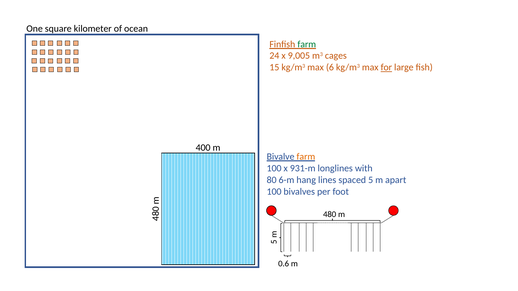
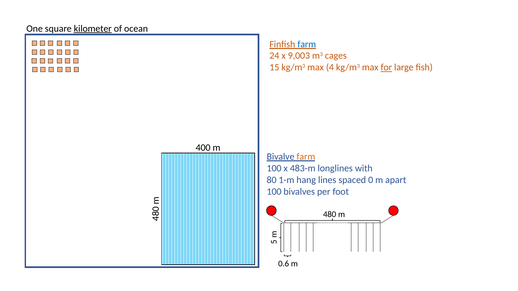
kilometer underline: none -> present
farm at (307, 44) colour: green -> blue
9,005: 9,005 -> 9,003
max 6: 6 -> 4
931-m: 931-m -> 483-m
6-m: 6-m -> 1-m
spaced 5: 5 -> 0
